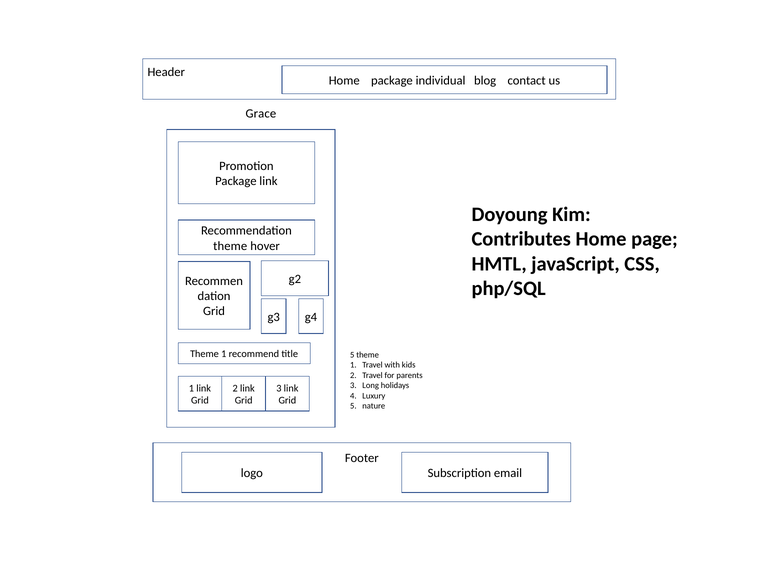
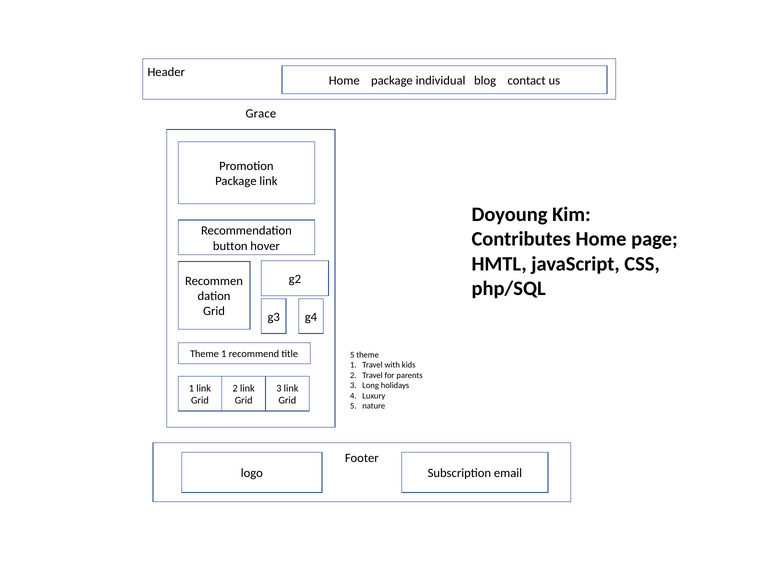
theme at (230, 246): theme -> button
